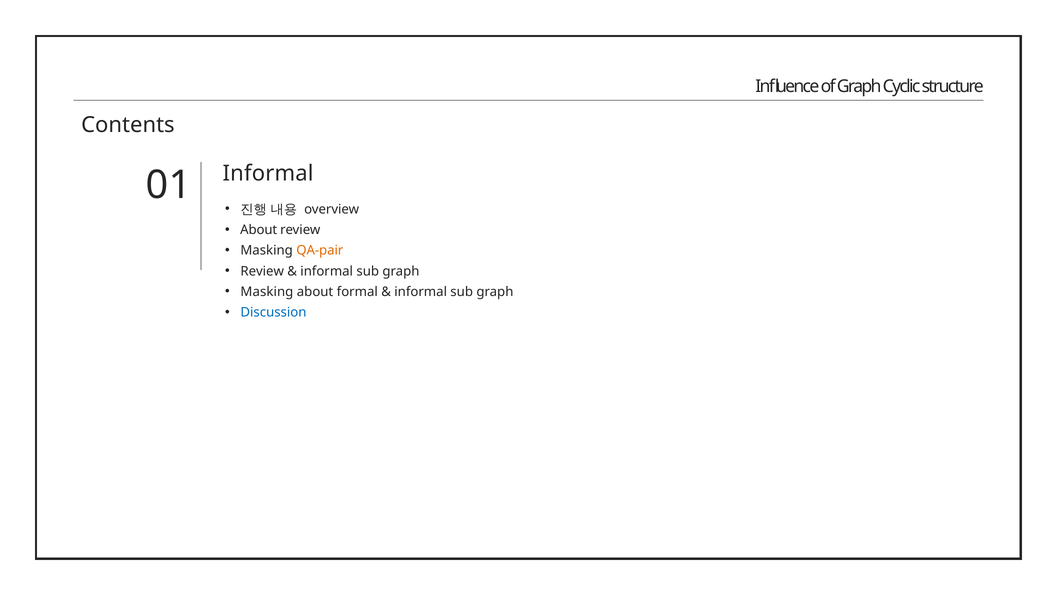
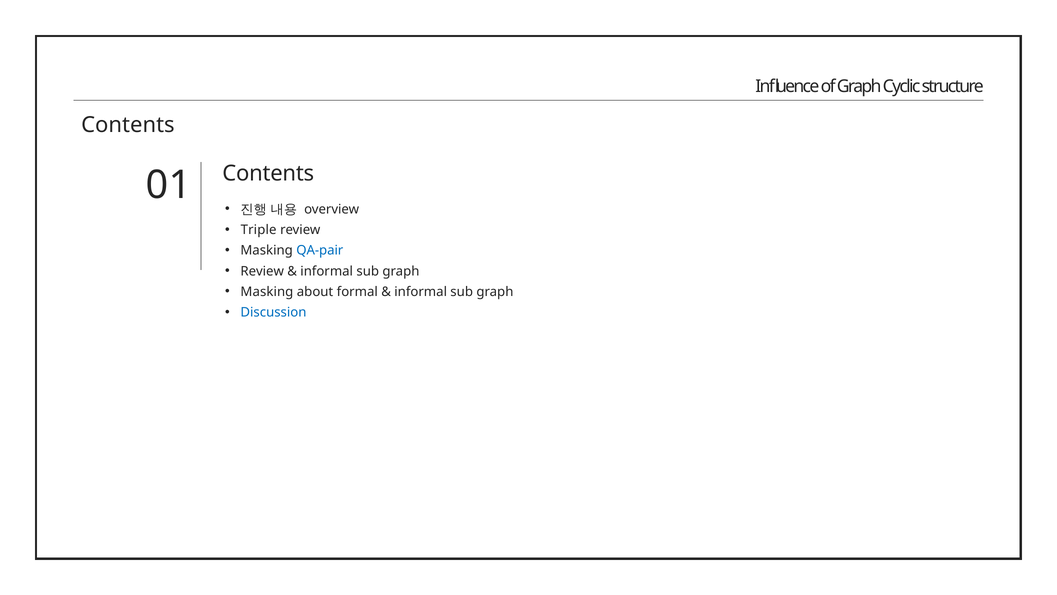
Informal at (268, 173): Informal -> Contents
About at (259, 230): About -> Triple
QA-pair colour: orange -> blue
